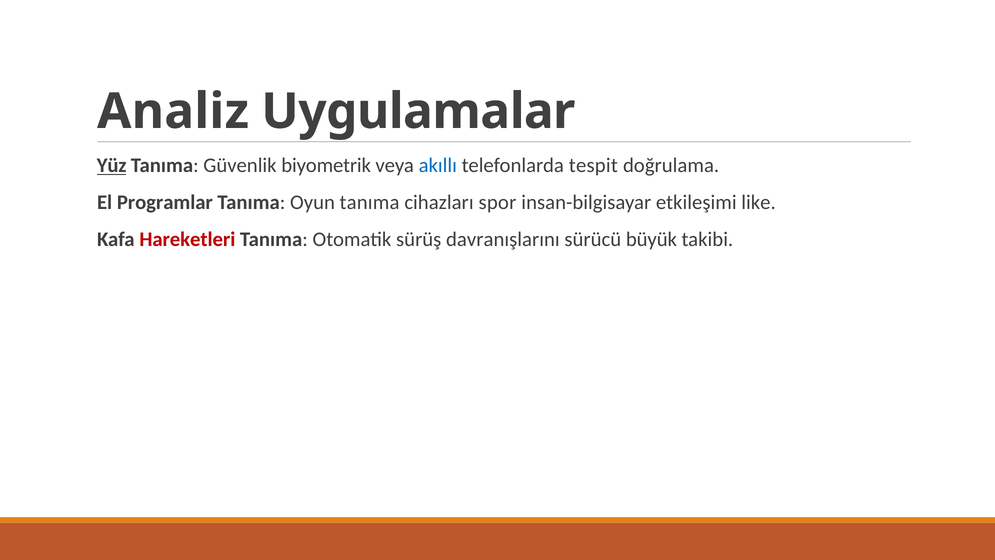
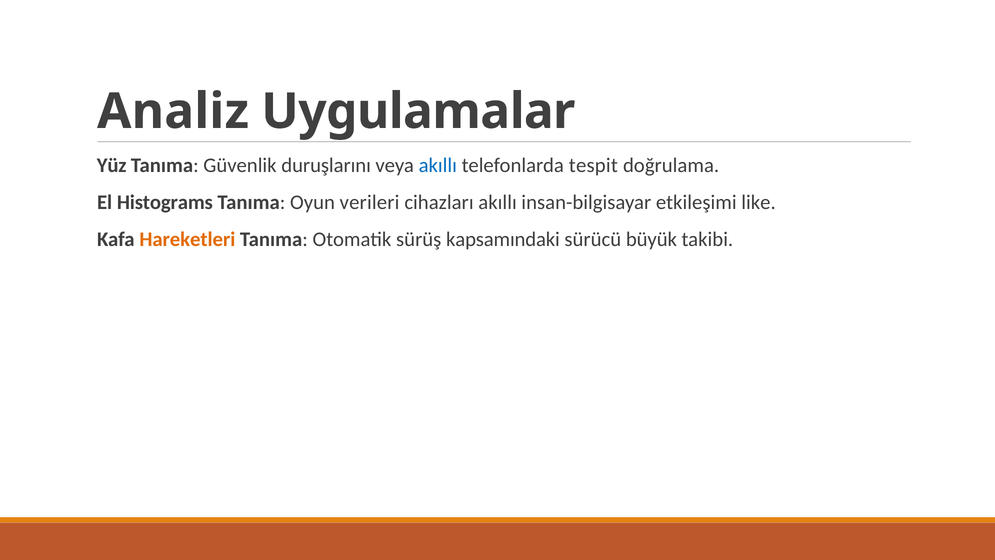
Yüz underline: present -> none
biyometrik: biyometrik -> duruşlarını
Programlar: Programlar -> Histograms
Oyun tanıma: tanıma -> verileri
cihazları spor: spor -> akıllı
Hareketleri colour: red -> orange
davranışlarını: davranışlarını -> kapsamındaki
